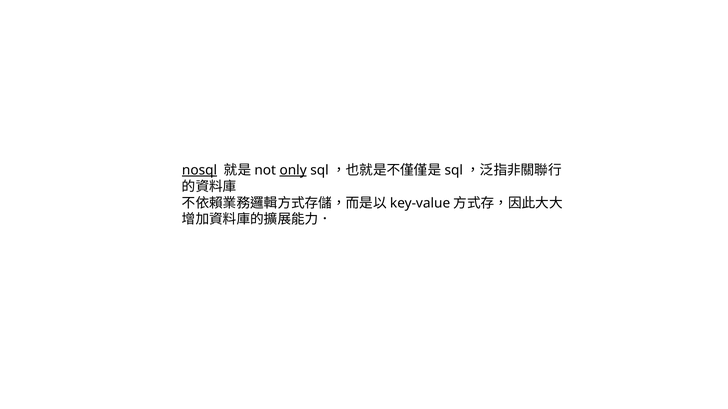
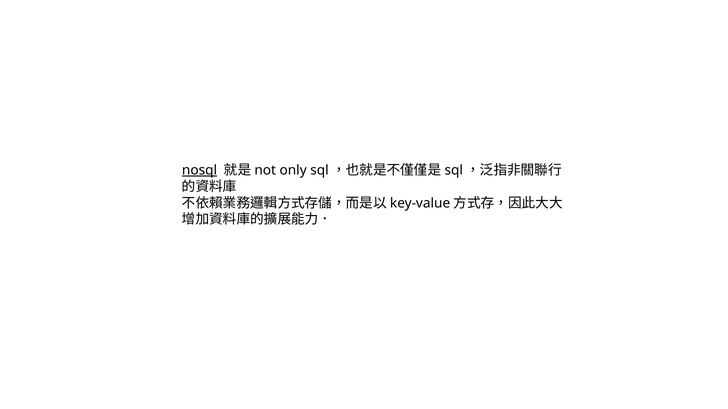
only underline: present -> none
